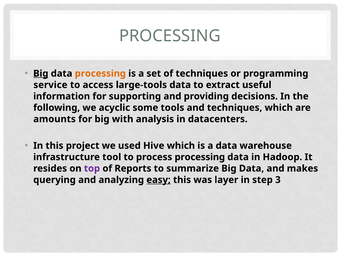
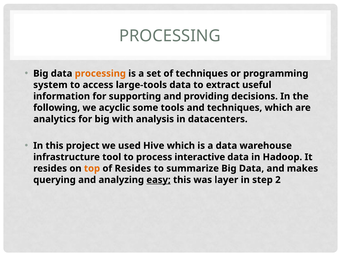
Big at (41, 73) underline: present -> none
service: service -> system
amounts: amounts -> analytics
process processing: processing -> interactive
top colour: purple -> orange
of Reports: Reports -> Resides
3: 3 -> 2
